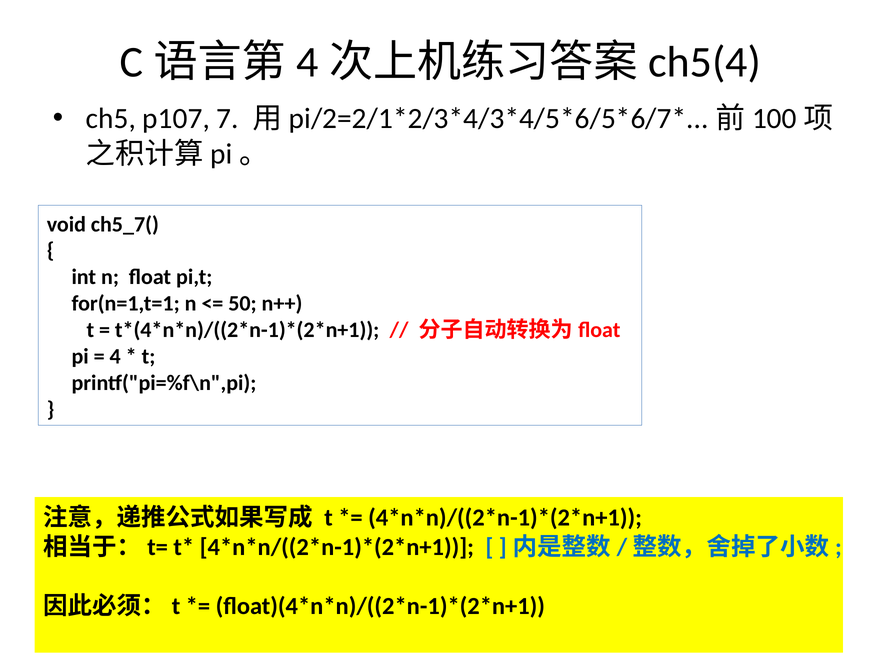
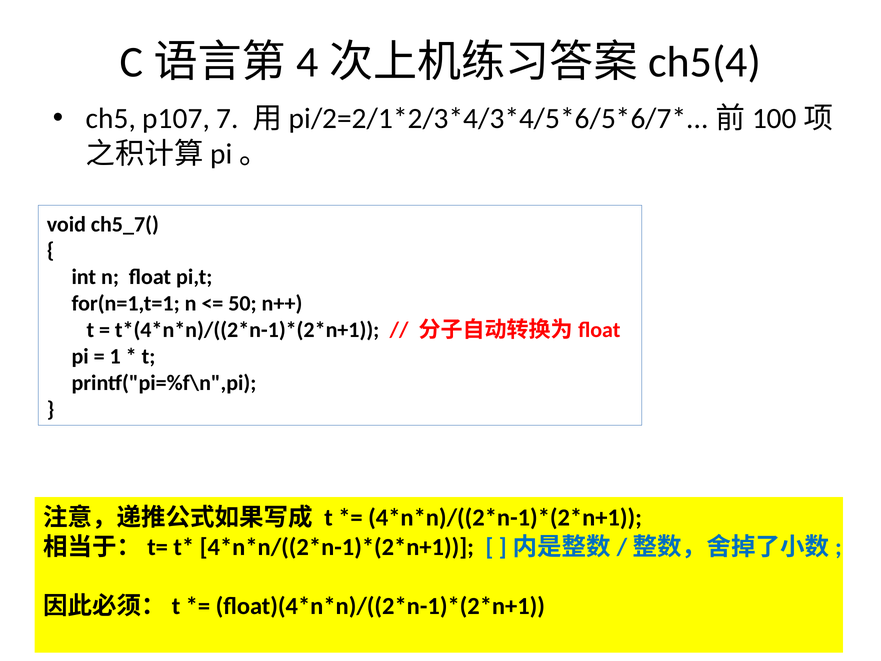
4: 4 -> 1
